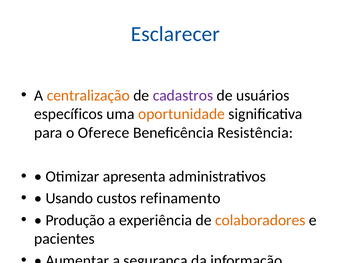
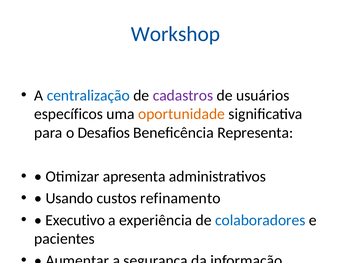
Esclarecer at (175, 34): Esclarecer -> Workshop
centralização colour: orange -> blue
o Oferece: Oferece -> Desafios
Resistência: Resistência -> Representa
Produção: Produção -> Executivo
colaboradores colour: orange -> blue
